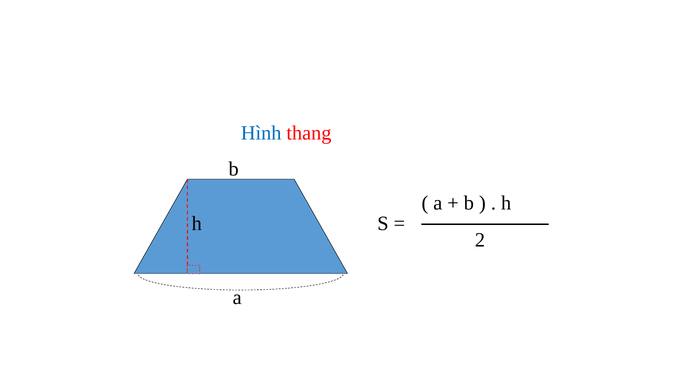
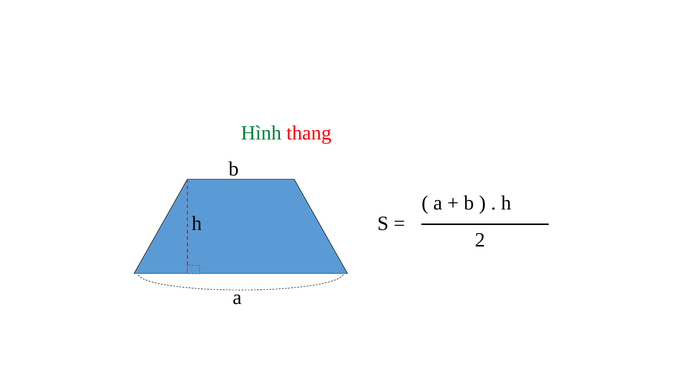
Hình colour: blue -> green
